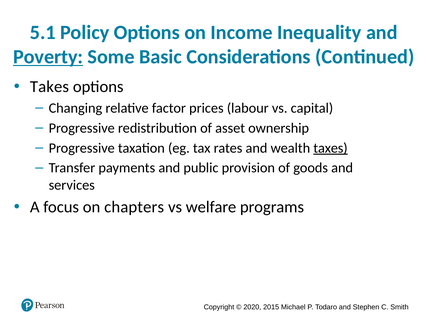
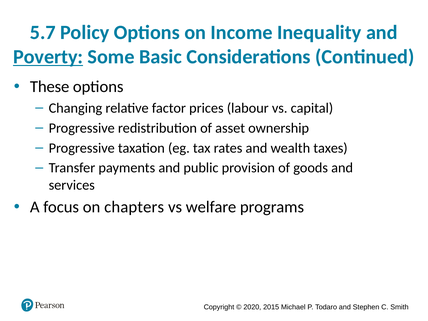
5.1: 5.1 -> 5.7
Takes: Takes -> These
taxes underline: present -> none
